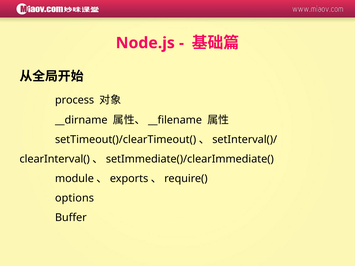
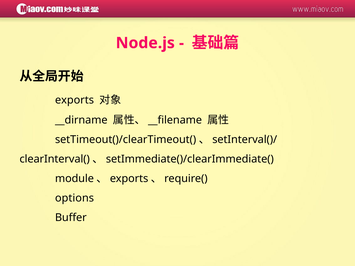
process at (75, 100): process -> exports
